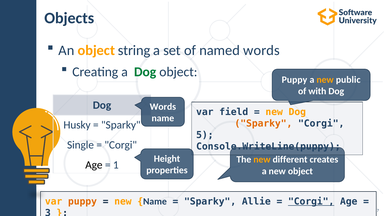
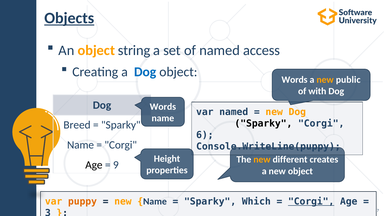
Objects underline: none -> present
named words: words -> access
Dog at (145, 72) colour: green -> blue
Puppy at (294, 80): Puppy -> Words
var field: field -> named
Sparky at (263, 123) colour: orange -> black
Husky: Husky -> Breed
5: 5 -> 6
Single at (80, 145): Single -> Name
1: 1 -> 9
Allie: Allie -> Which
